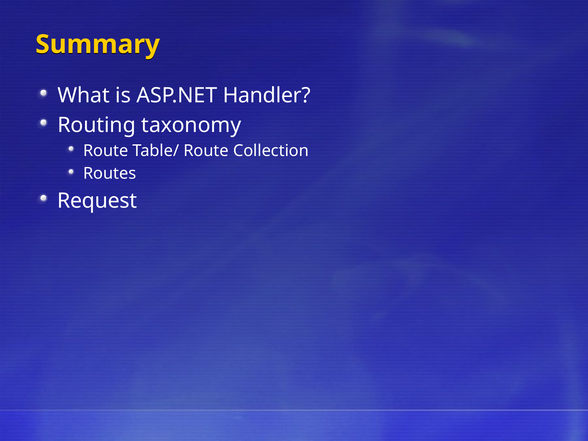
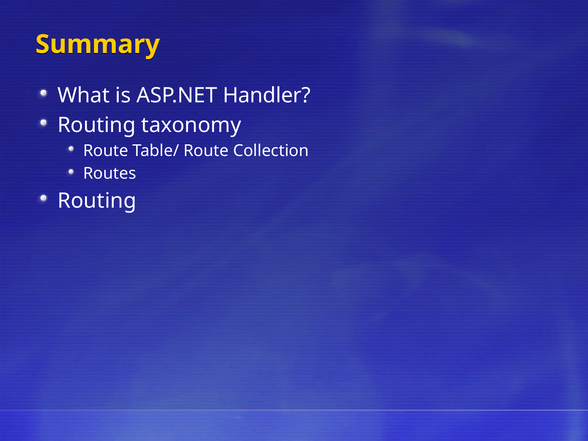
Request at (97, 201): Request -> Routing
